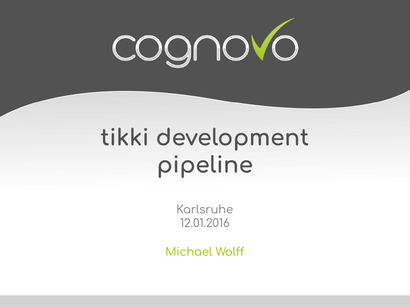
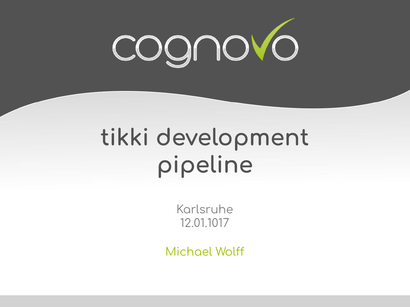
12.01.2016: 12.01.2016 -> 12.01.1017
